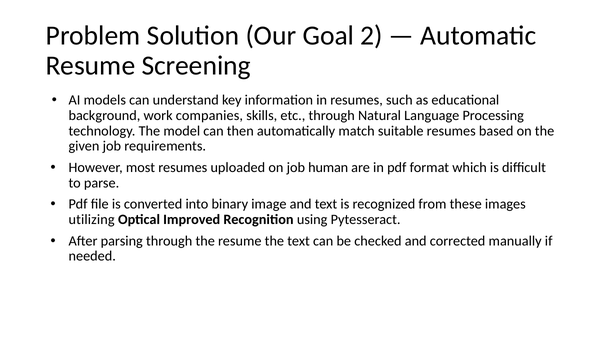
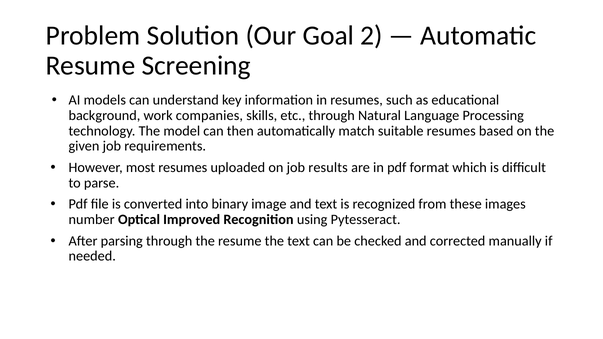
human: human -> results
utilizing: utilizing -> number
